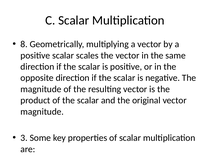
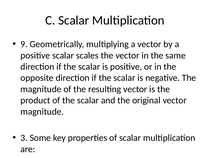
8: 8 -> 9
